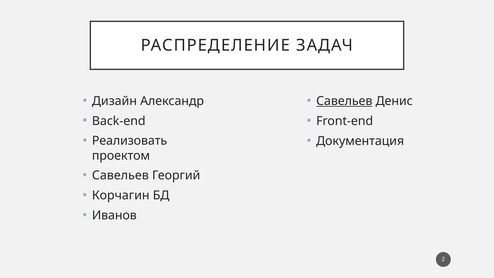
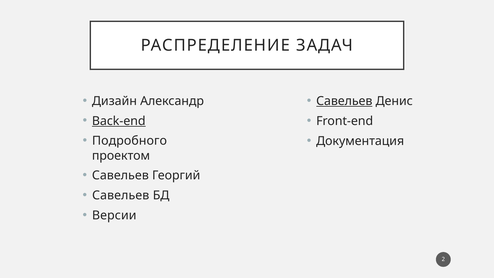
Back-end underline: none -> present
Реализовать: Реализовать -> Подробного
Корчагин at (121, 195): Корчагин -> Савельев
Иванов: Иванов -> Версии
